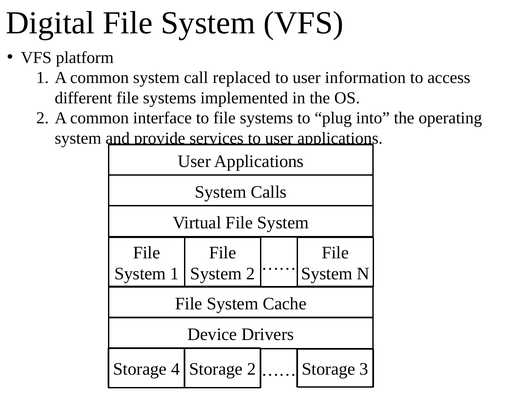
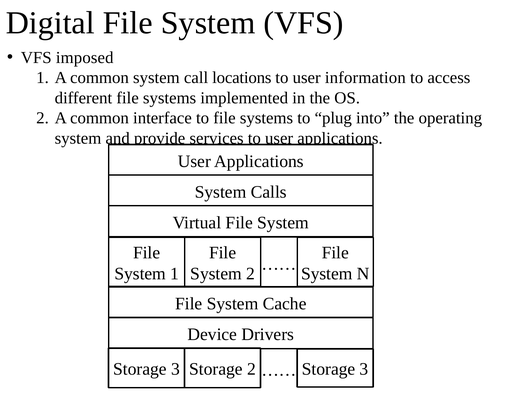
platform: platform -> imposed
replaced: replaced -> locations
4 at (175, 370): 4 -> 3
